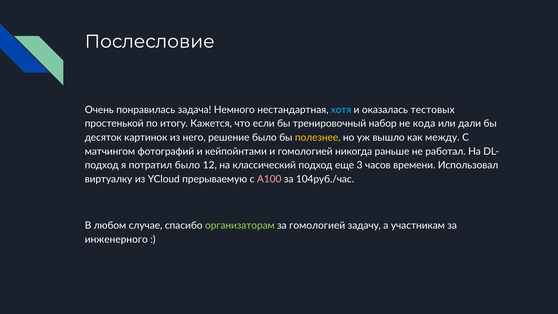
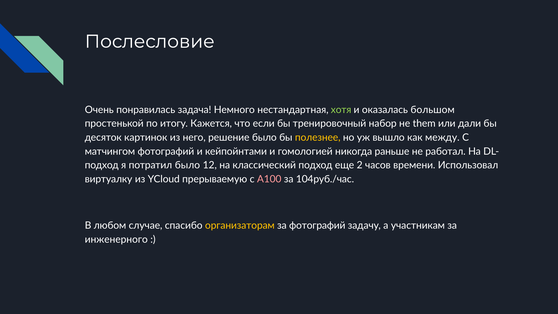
хотя colour: light blue -> light green
тестовых: тестовых -> большом
кода: кода -> them
3: 3 -> 2
организаторам colour: light green -> yellow
за гомологией: гомологией -> фотографий
